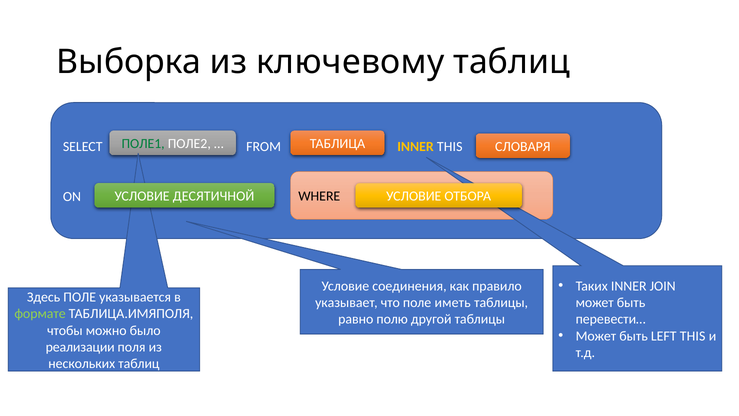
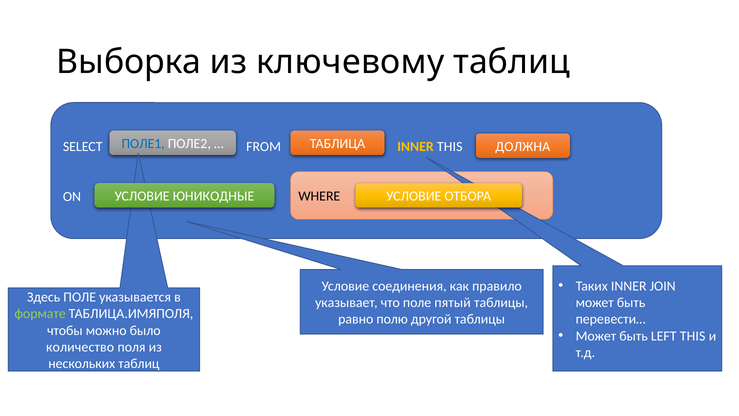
ПОЛЕ1 colour: green -> blue
СЛОВАРЯ: СЛОВАРЯ -> ДОЛЖНА
ДЕСЯТИЧНОЙ: ДЕСЯТИЧНОЙ -> ЮНИКОДНЫЕ
иметь: иметь -> пятый
реализации: реализации -> количество
